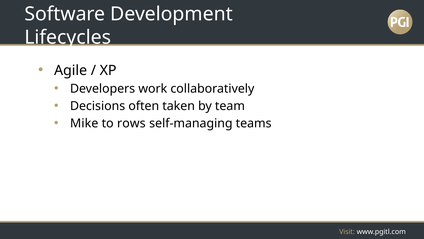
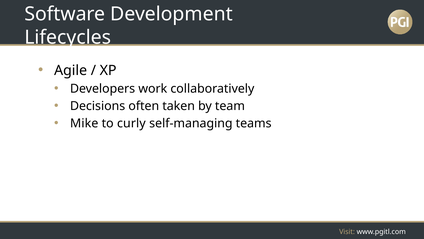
rows: rows -> curly
